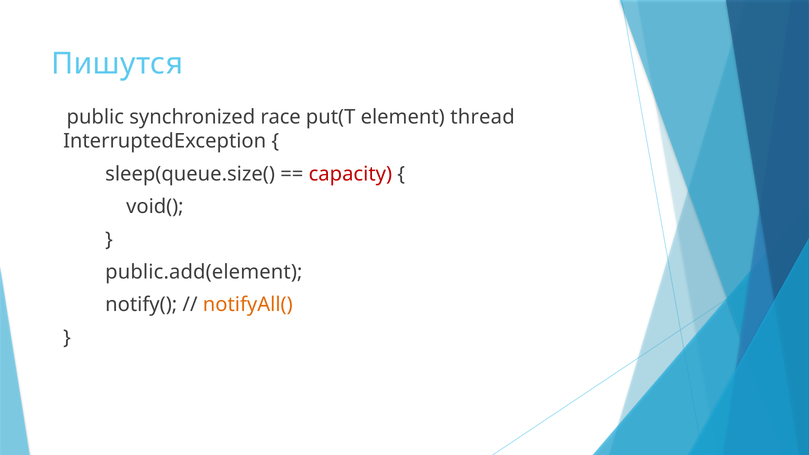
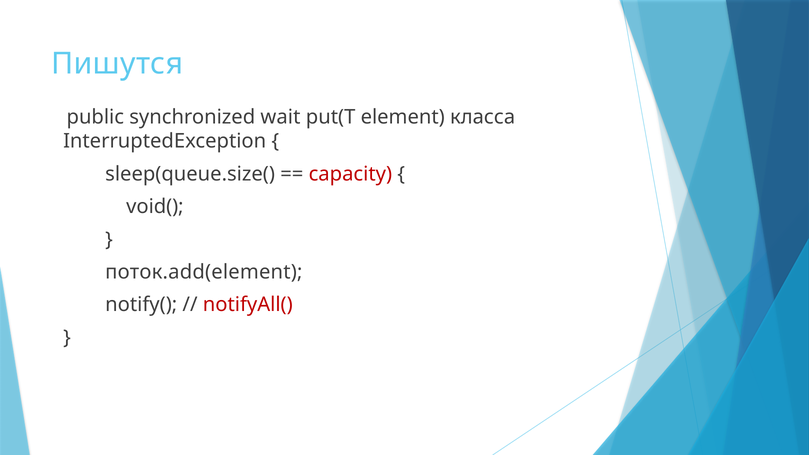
race: race -> wait
thread: thread -> класса
public.add(element: public.add(element -> поток.add(element
notifyAll( colour: orange -> red
